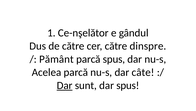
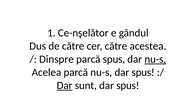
dinspre: dinspre -> acestea
Pământ: Pământ -> Dinspre
nu-s at (155, 59) underline: none -> present
nu-s dar câte: câte -> spus
